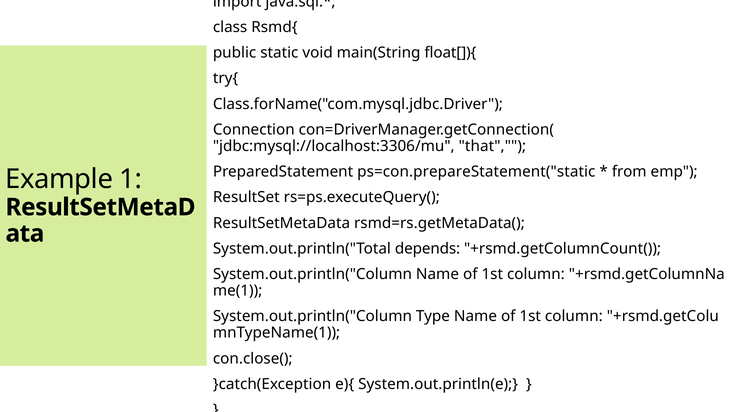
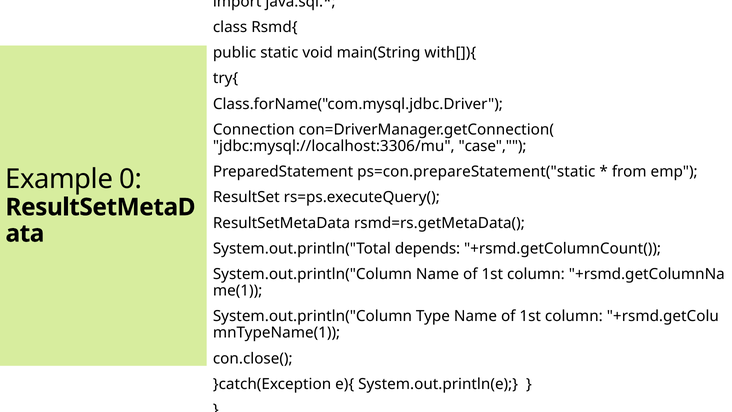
float[]){: float[]){ -> with[]){
that: that -> case
1: 1 -> 0
